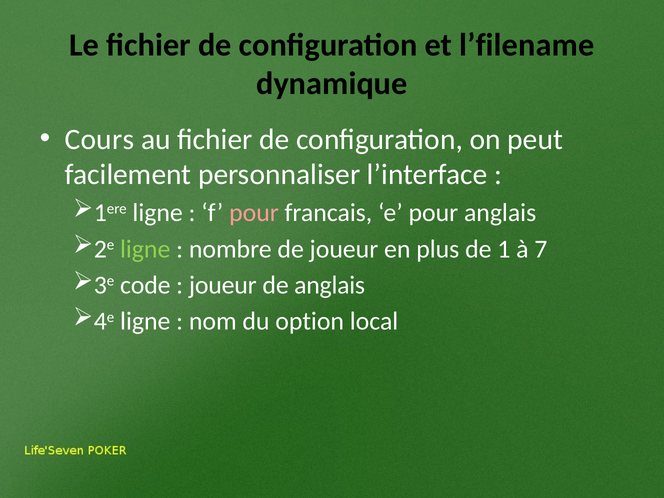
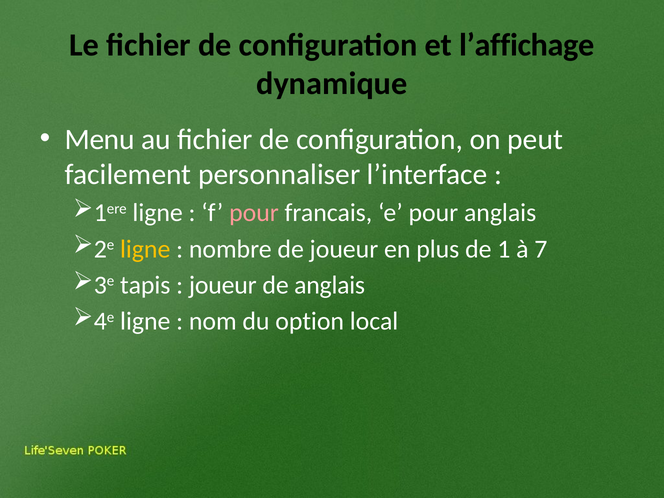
l’filename: l’filename -> l’affichage
Cours: Cours -> Menu
ligne at (145, 249) colour: light green -> yellow
code: code -> tapis
